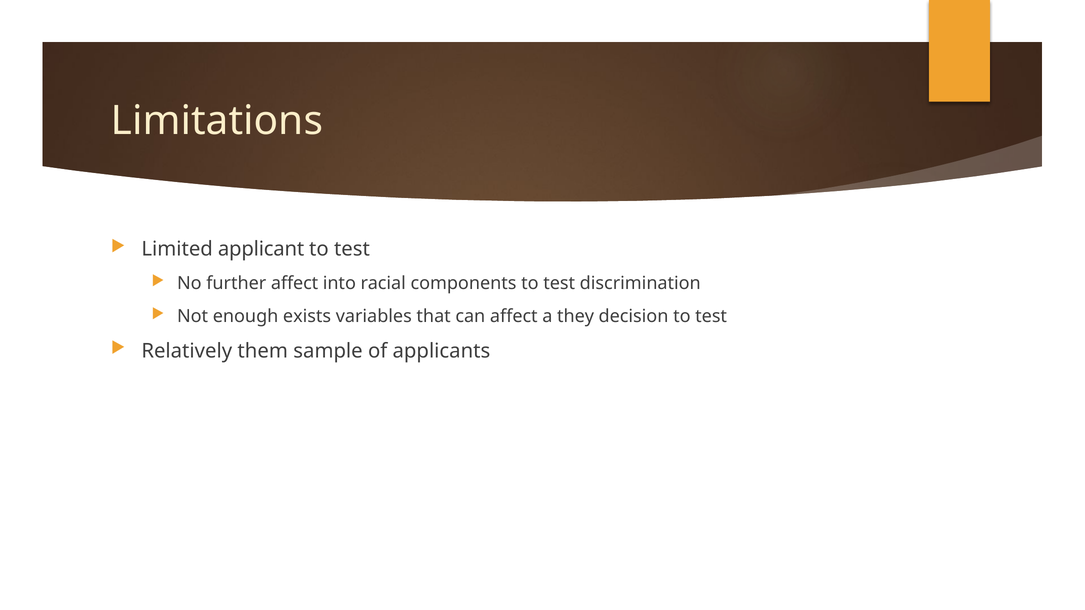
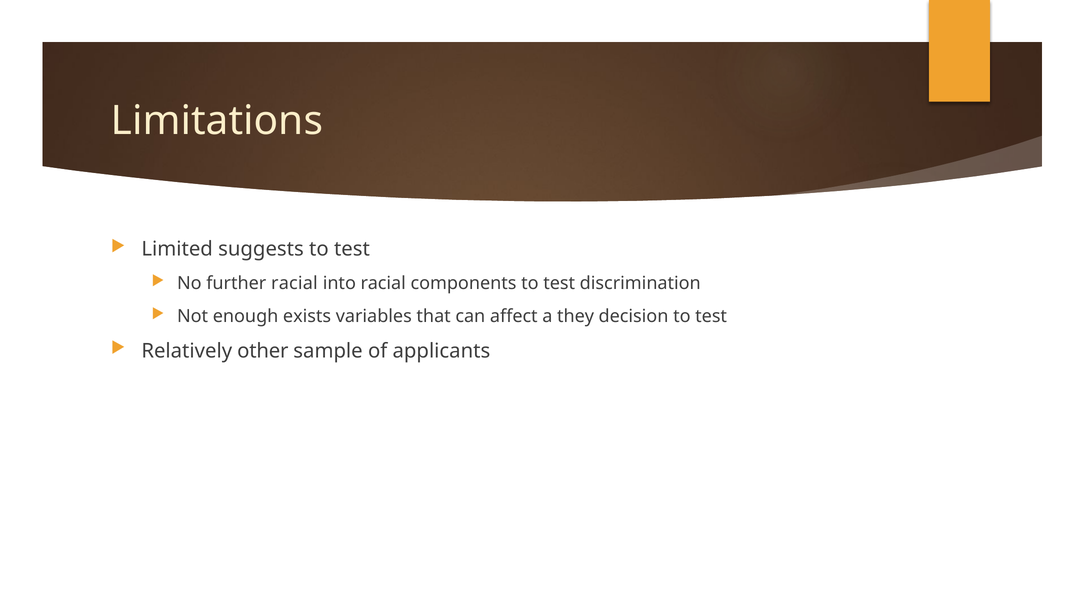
applicant: applicant -> suggests
further affect: affect -> racial
them: them -> other
